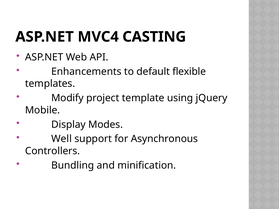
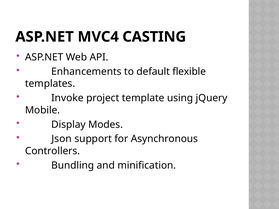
Modify: Modify -> Invoke
Well: Well -> Json
